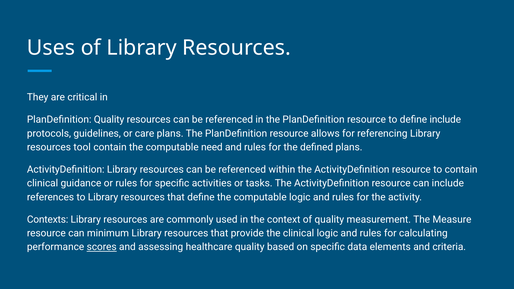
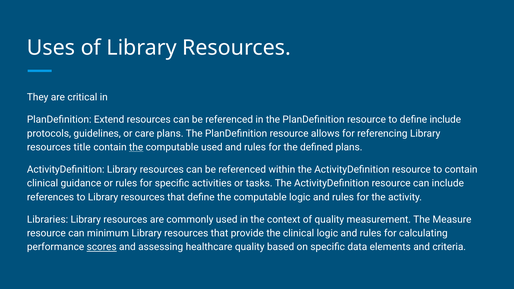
PlanDefinition Quality: Quality -> Extend
tool: tool -> title
the at (136, 147) underline: none -> present
computable need: need -> used
Contexts: Contexts -> Libraries
